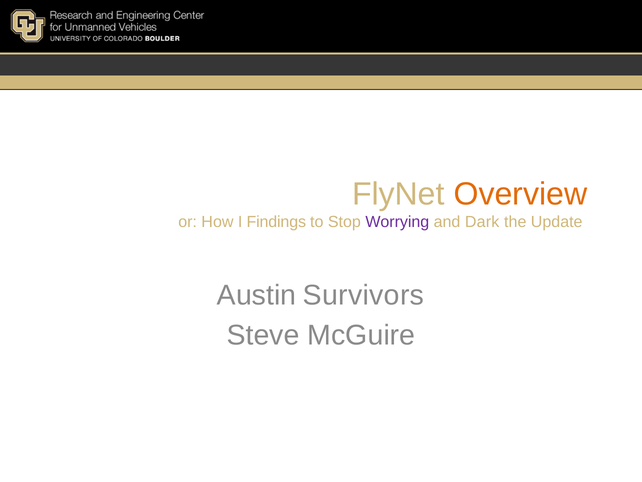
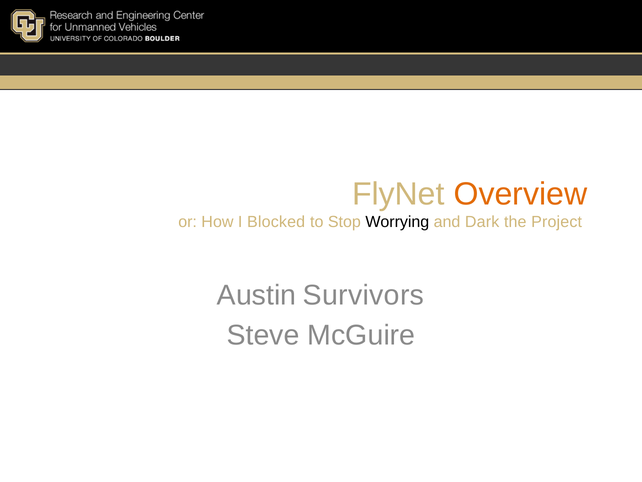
Findings: Findings -> Blocked
Worrying colour: purple -> black
Update: Update -> Project
